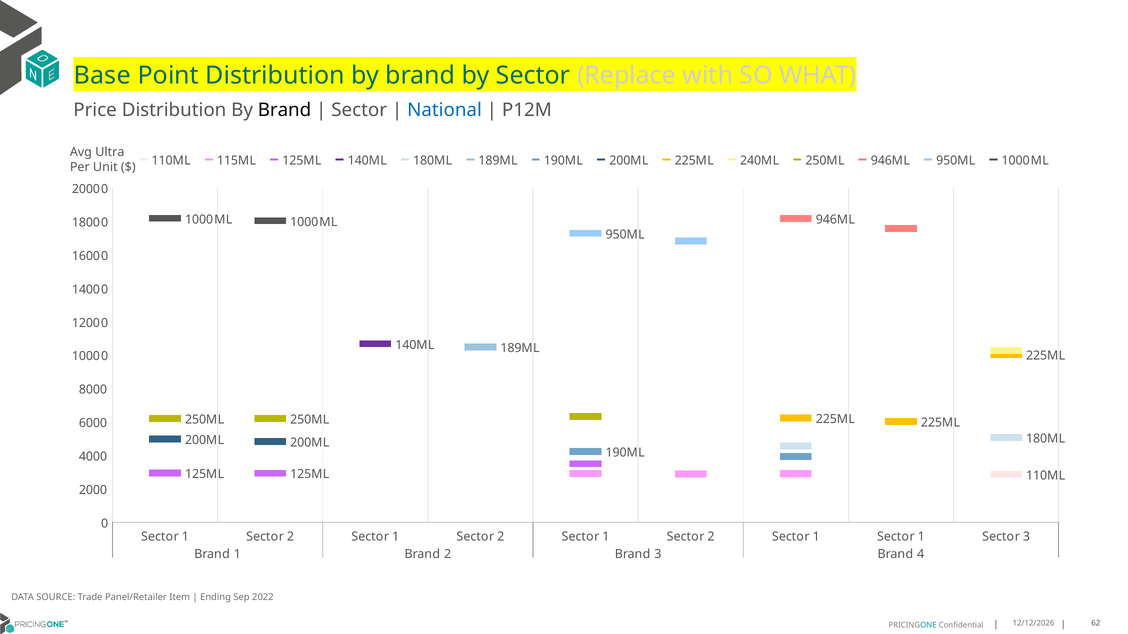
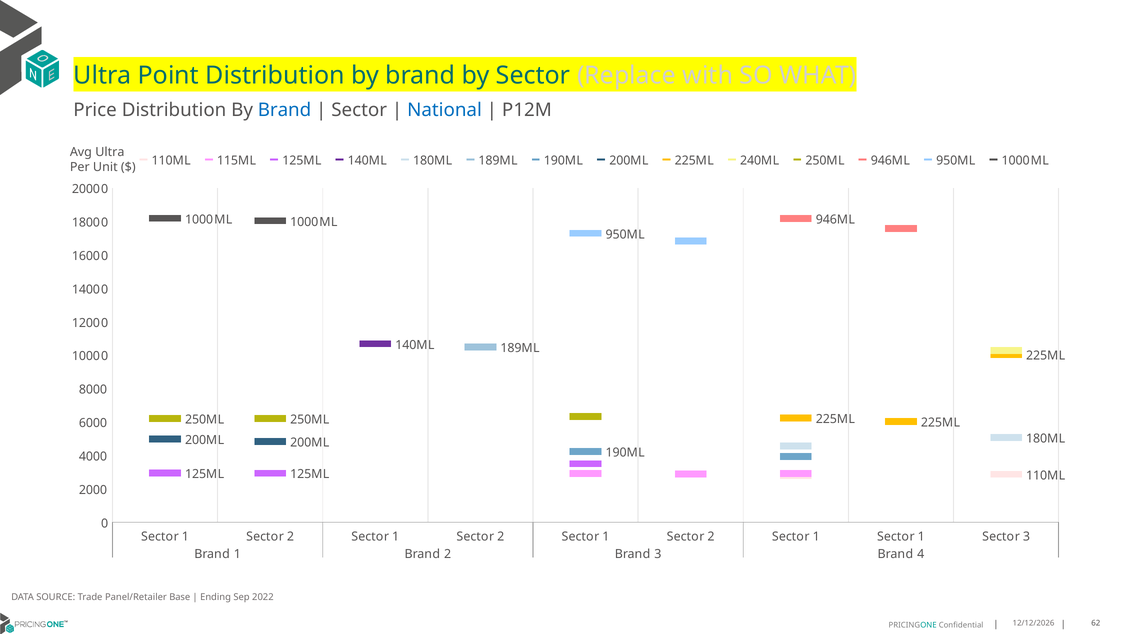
Base at (102, 76): Base -> Ultra
Brand at (285, 110) colour: black -> blue
Item: Item -> Base
